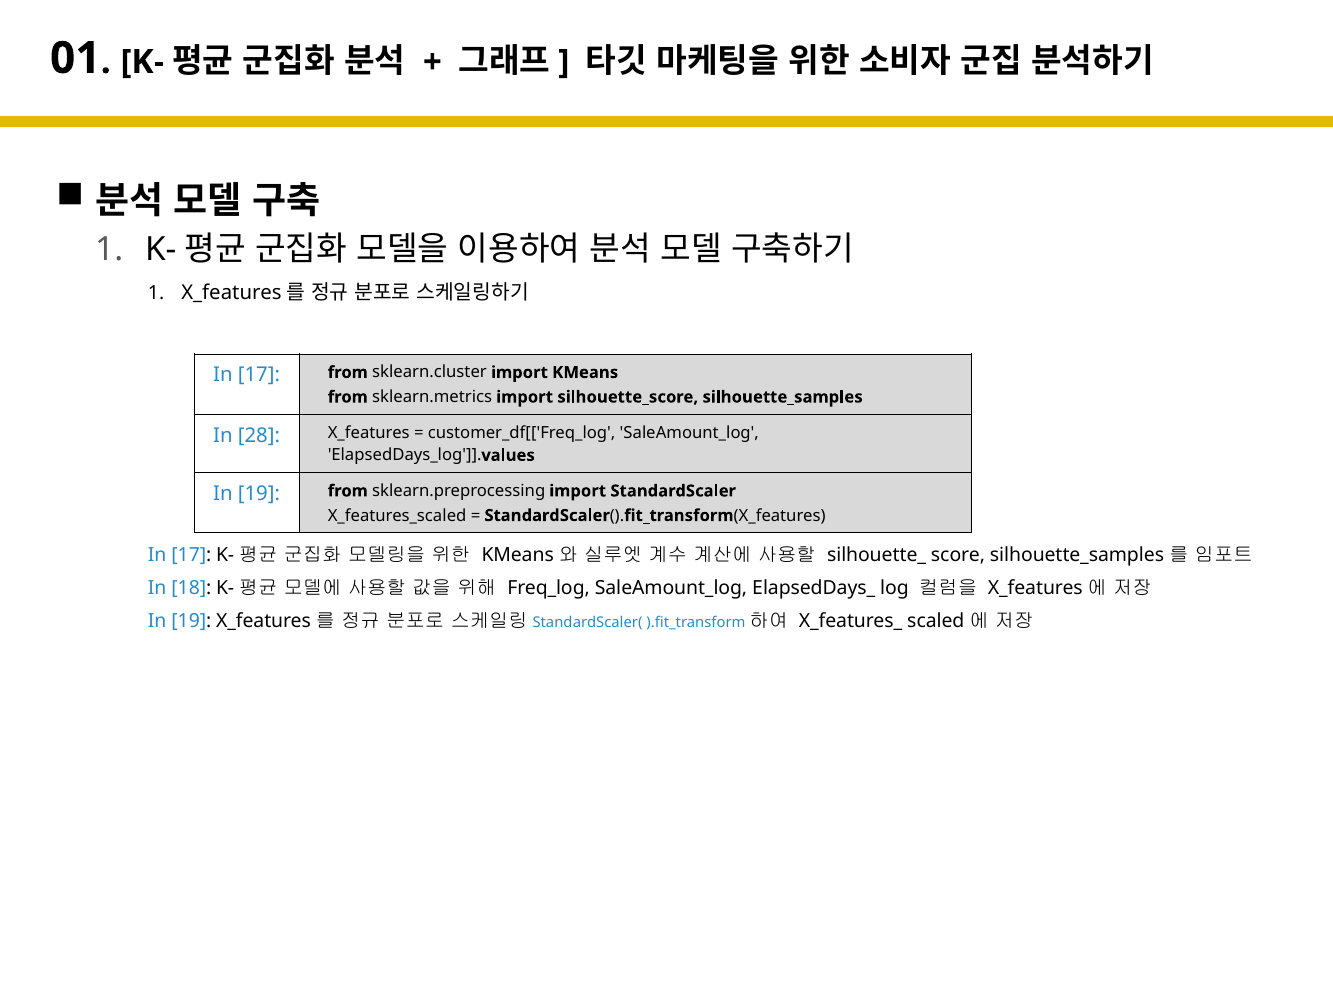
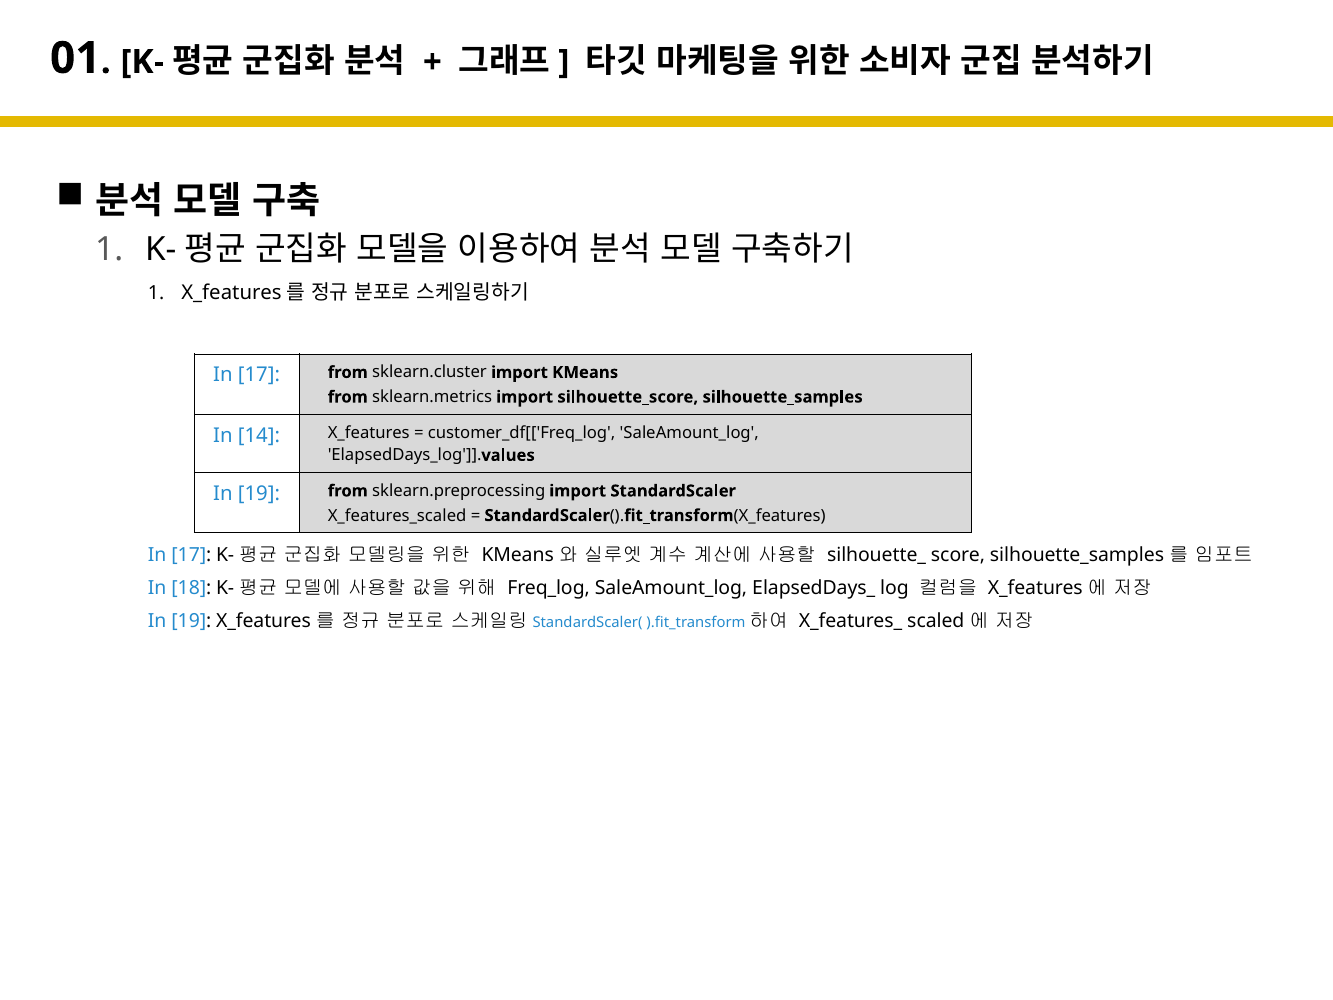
28: 28 -> 14
